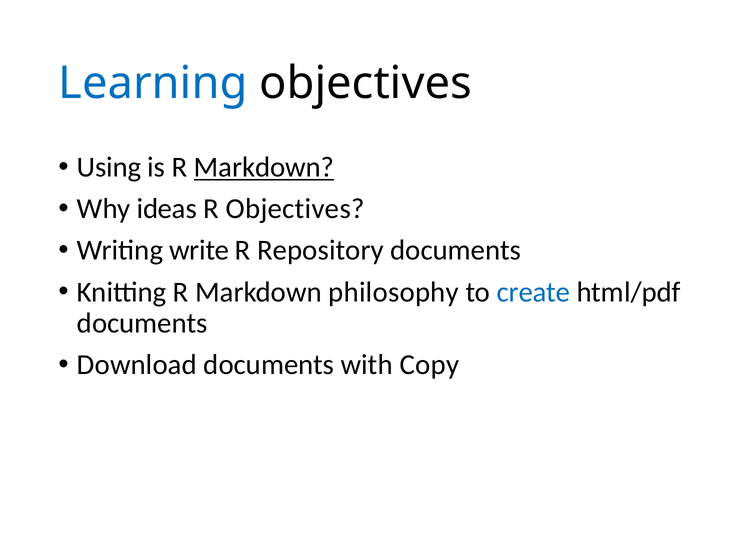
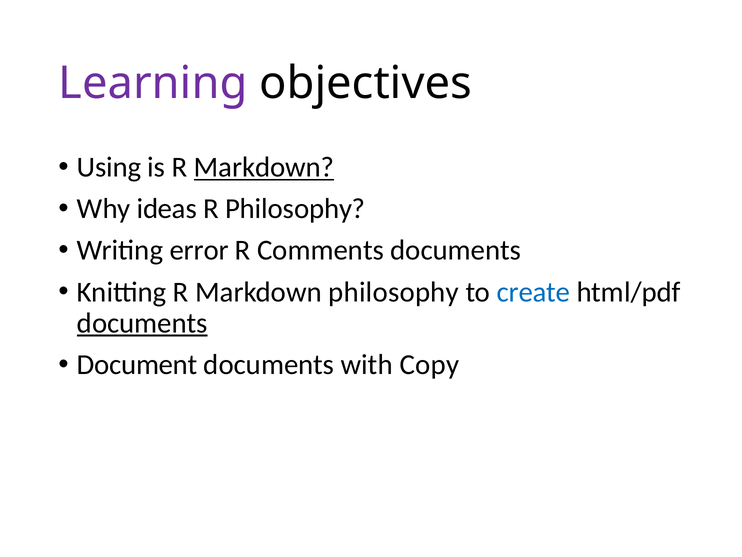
Learning colour: blue -> purple
R Objectives: Objectives -> Philosophy
write: write -> error
Repository: Repository -> Comments
documents at (142, 323) underline: none -> present
Download: Download -> Document
